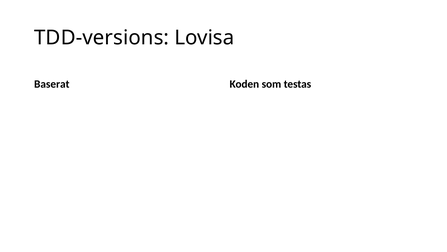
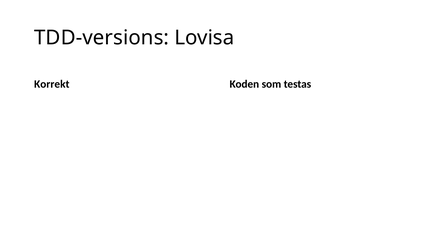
Baserat: Baserat -> Korrekt
